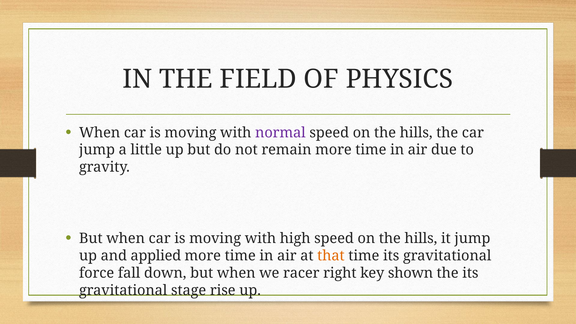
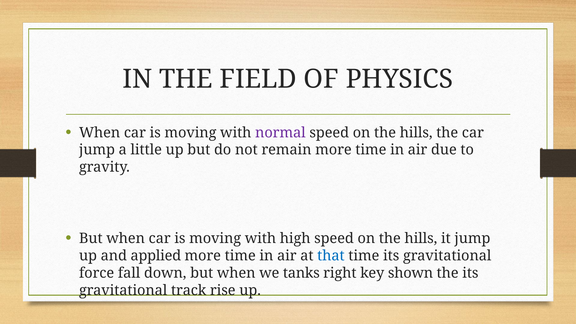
that colour: orange -> blue
racer: racer -> tanks
stage: stage -> track
